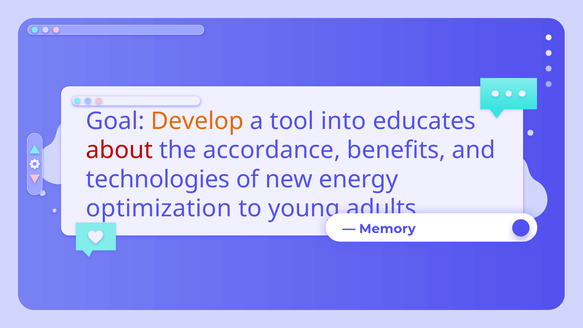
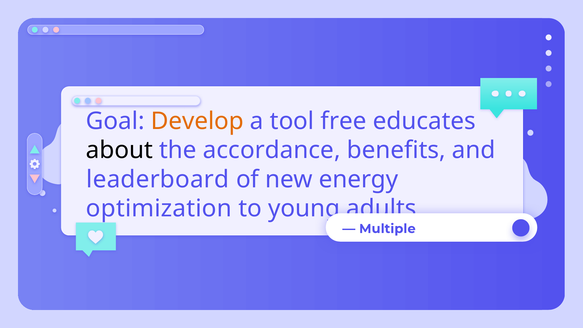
into: into -> free
about colour: red -> black
technologies: technologies -> leaderboard
Memory: Memory -> Multiple
